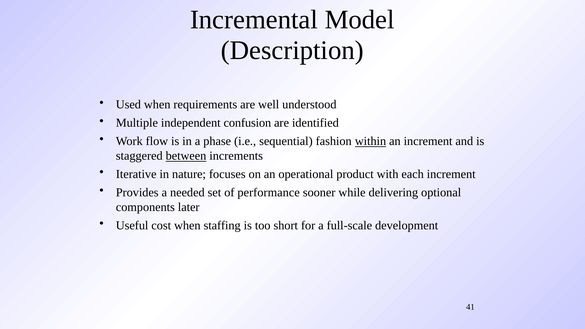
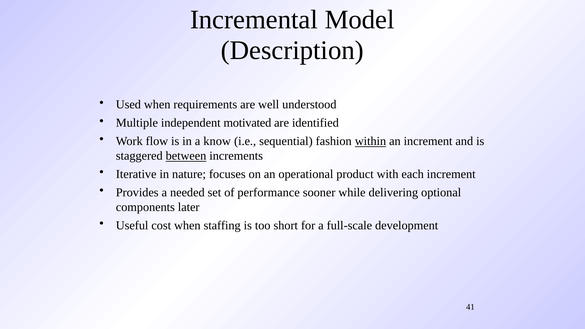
confusion: confusion -> motivated
phase: phase -> know
